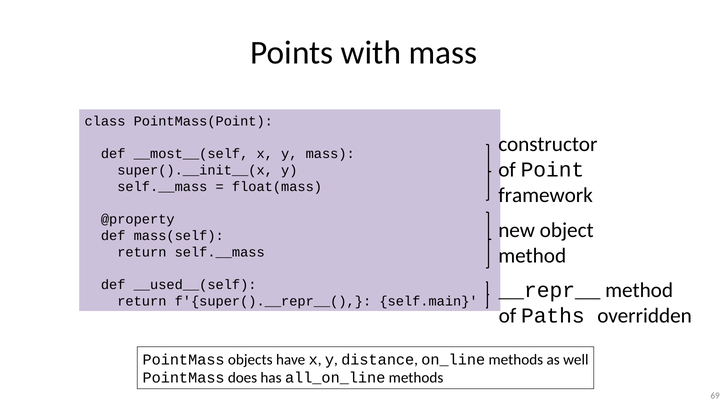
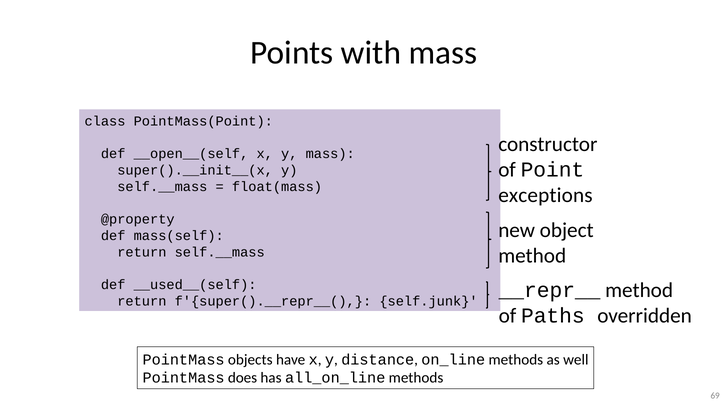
__most__(self: __most__(self -> __open__(self
framework: framework -> exceptions
self.main: self.main -> self.junk
